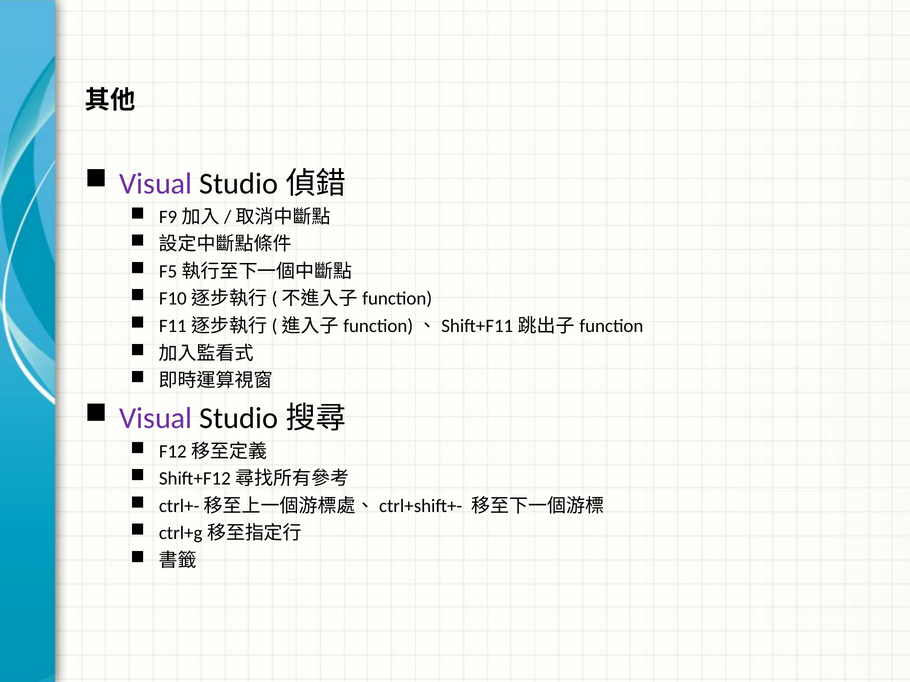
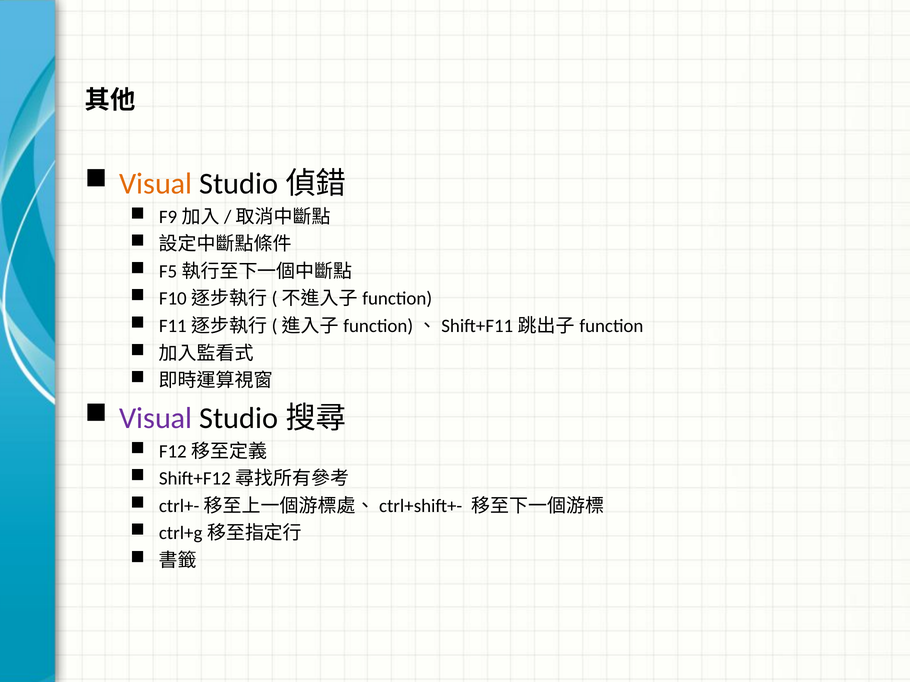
Visual at (156, 184) colour: purple -> orange
